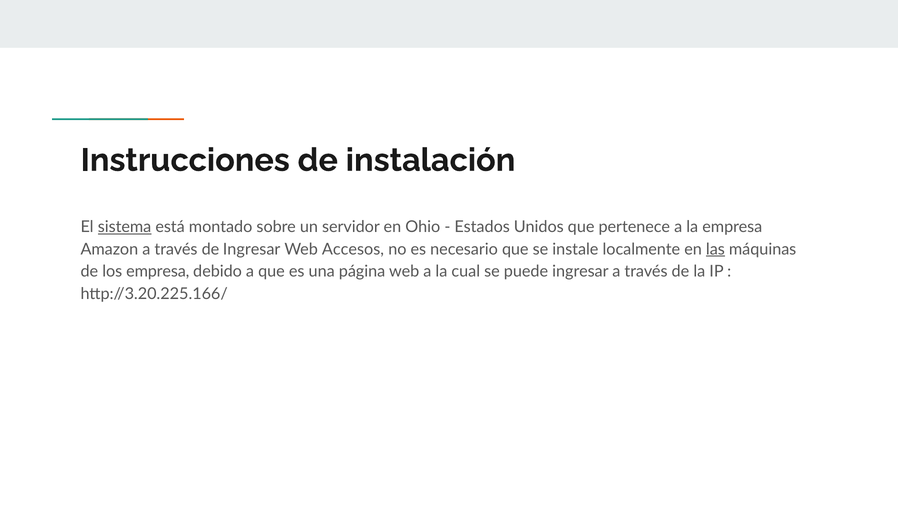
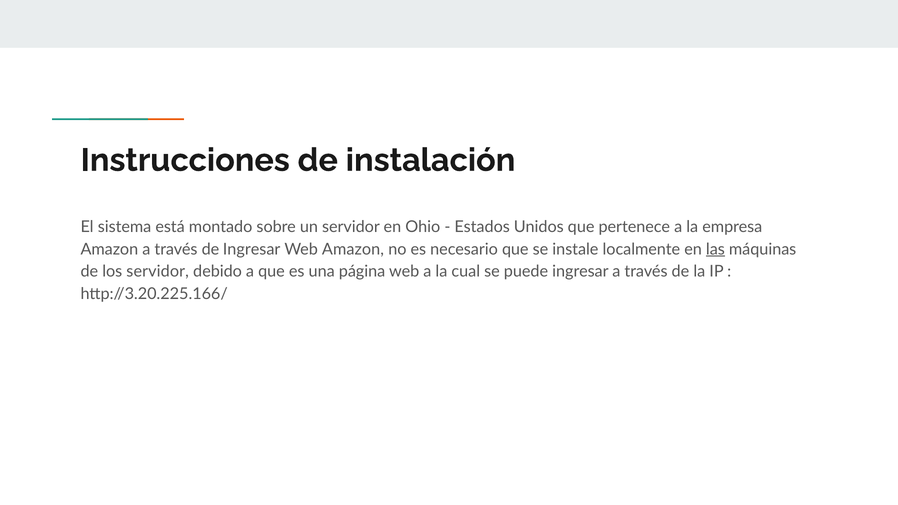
sistema underline: present -> none
Web Accesos: Accesos -> Amazon
los empresa: empresa -> servidor
